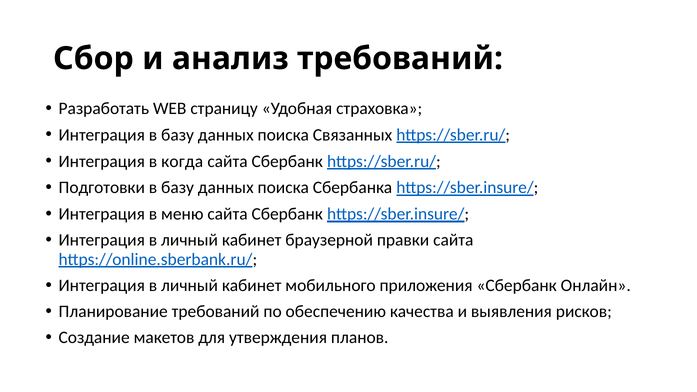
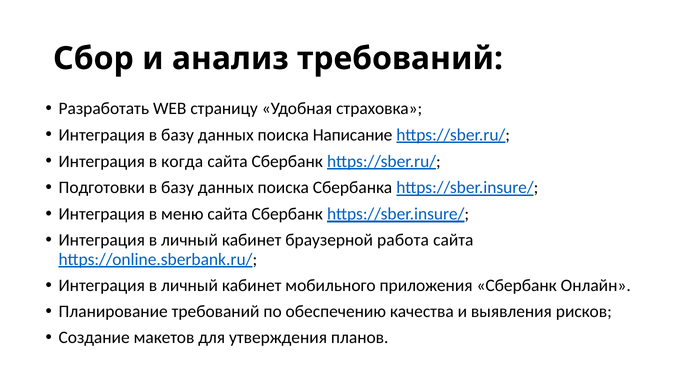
Связанных: Связанных -> Написание
правки: правки -> работа
